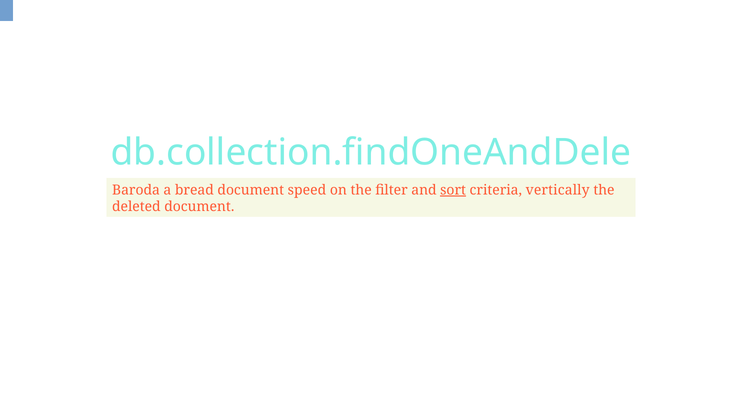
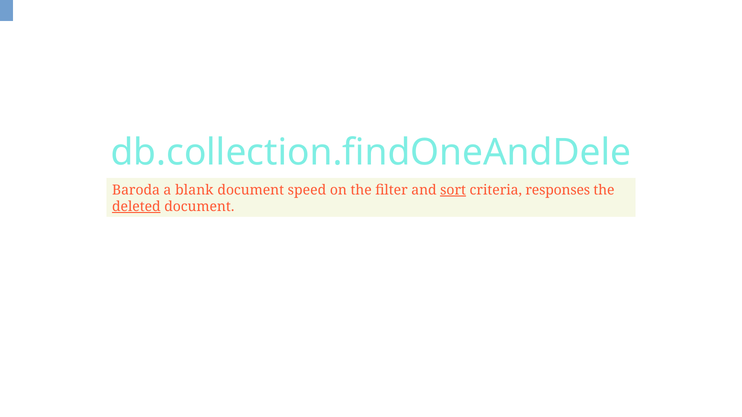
bread: bread -> blank
vertically: vertically -> responses
deleted underline: none -> present
